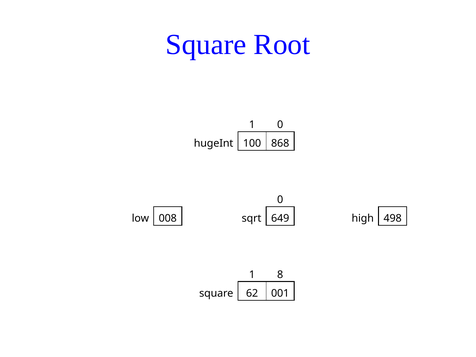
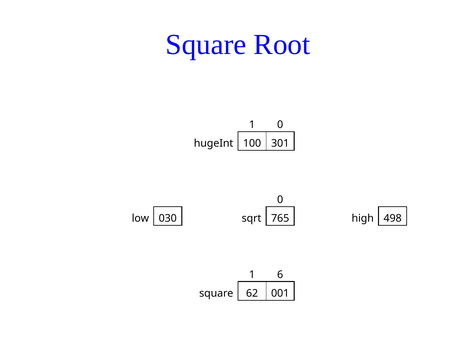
868: 868 -> 301
008: 008 -> 030
649: 649 -> 765
8: 8 -> 6
